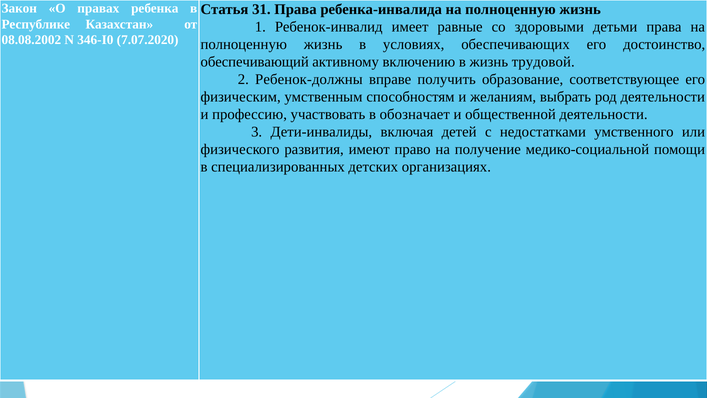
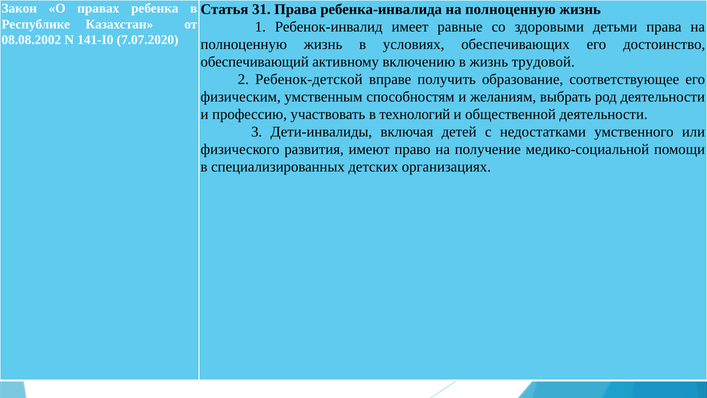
346-I0: 346-I0 -> 141-I0
Ребенок-должны: Ребенок-должны -> Ребенок-детской
обозначает: обозначает -> технологий
